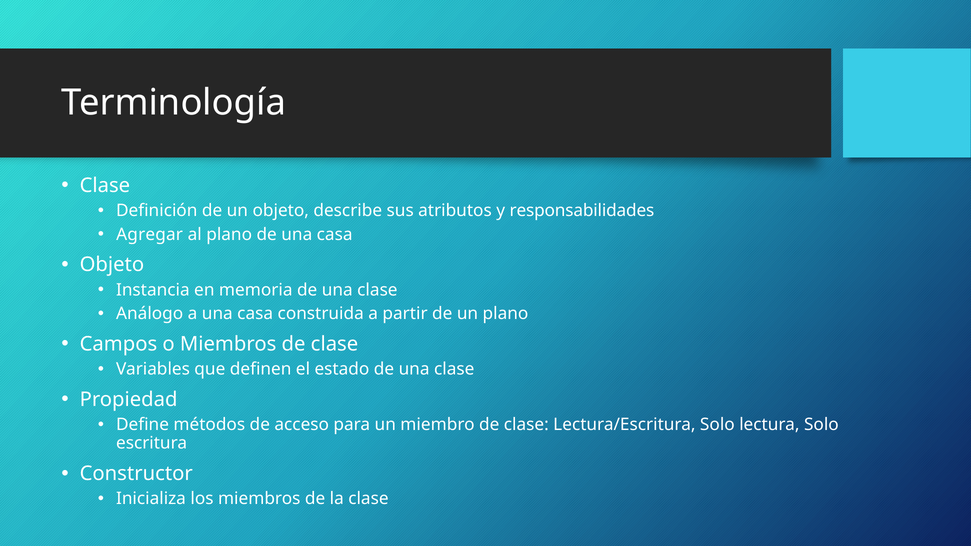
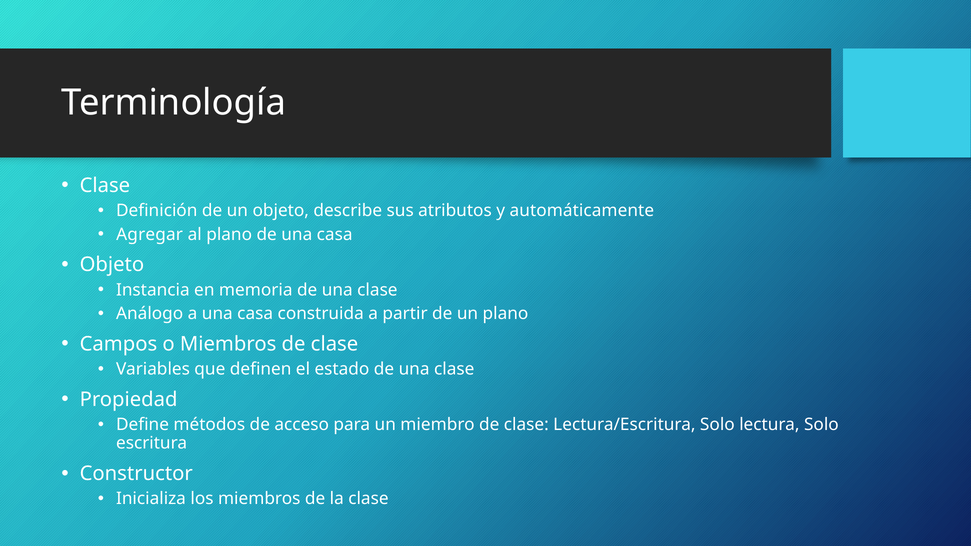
responsabilidades: responsabilidades -> automáticamente
